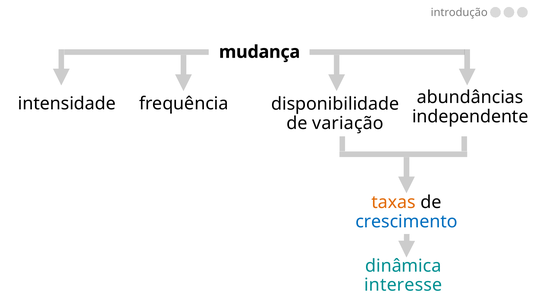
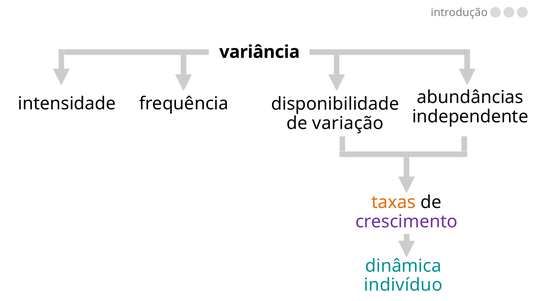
mudança: mudança -> variância
crescimento colour: blue -> purple
interesse: interesse -> indivíduo
